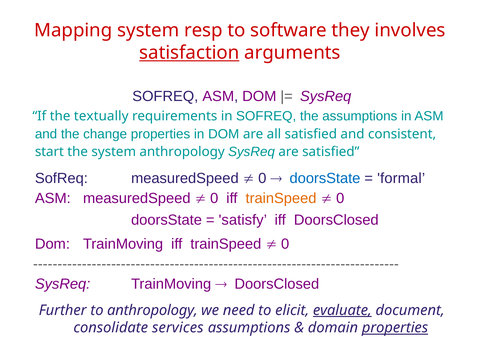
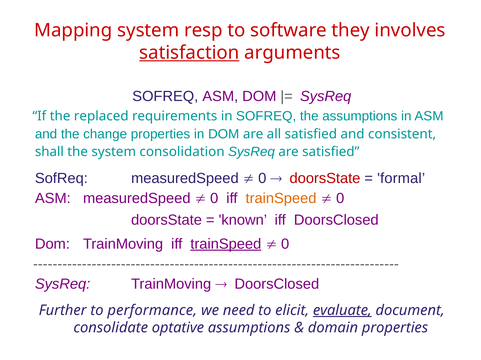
textually: textually -> replaced
start: start -> shall
system anthropology: anthropology -> consolidation
doorsState at (325, 179) colour: blue -> red
satisfy: satisfy -> known
trainSpeed at (226, 244) underline: none -> present
to anthropology: anthropology -> performance
services: services -> optative
properties at (395, 328) underline: present -> none
